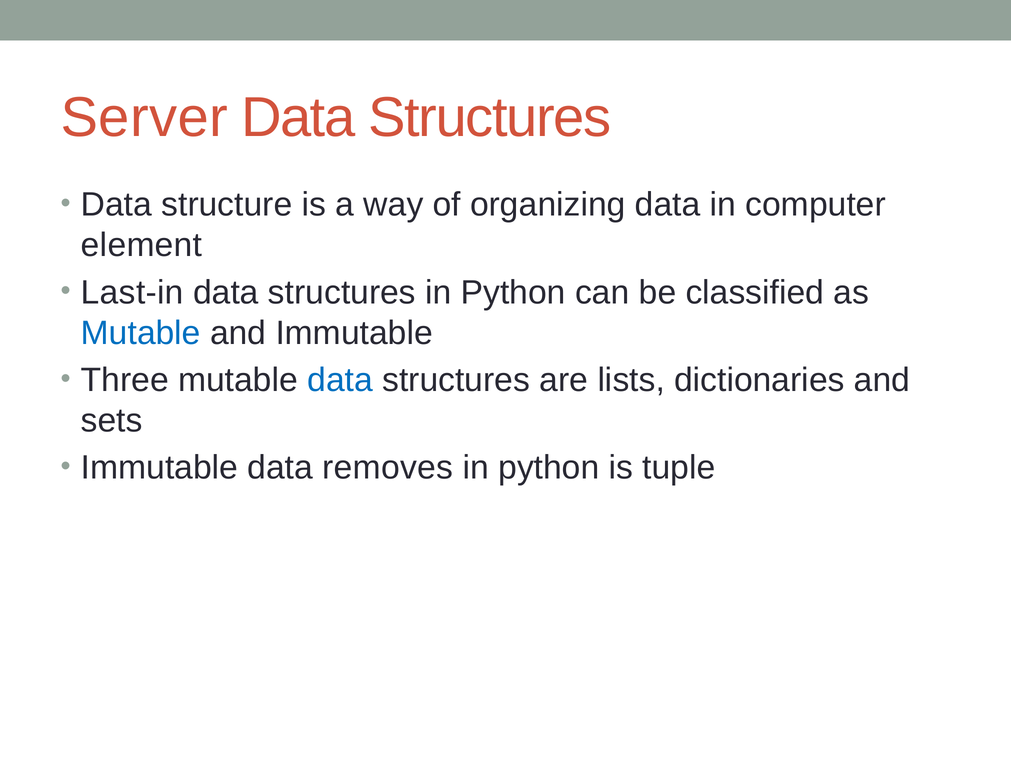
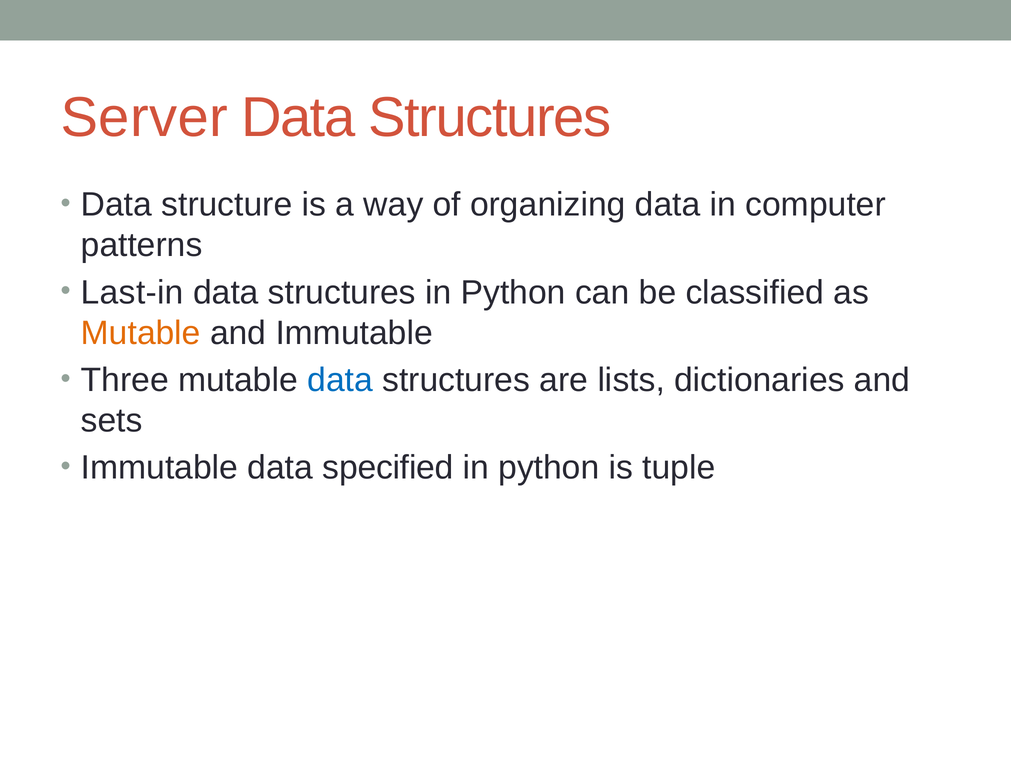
element: element -> patterns
Mutable at (141, 333) colour: blue -> orange
removes: removes -> specified
